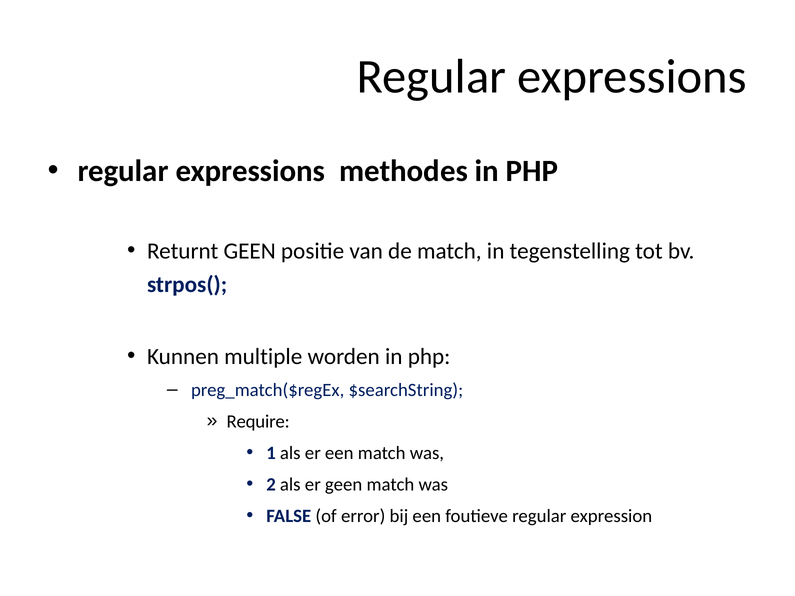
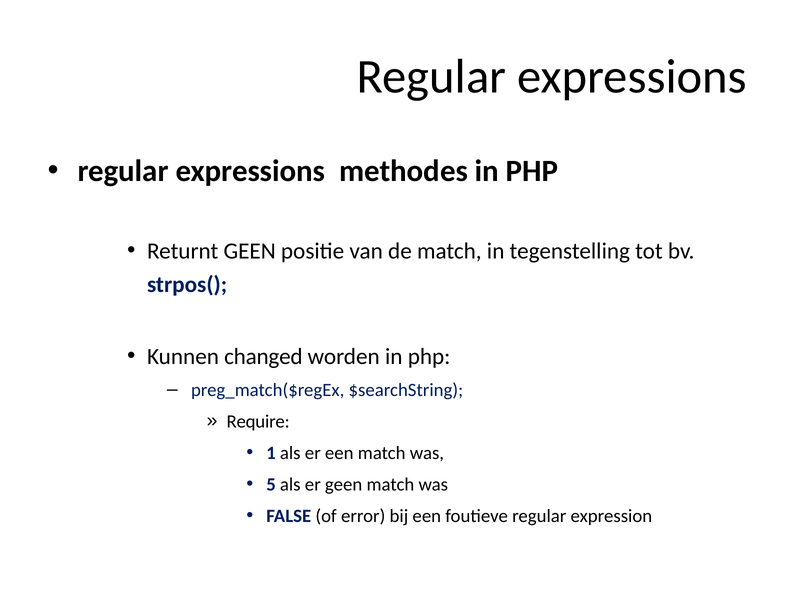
multiple: multiple -> changed
2: 2 -> 5
